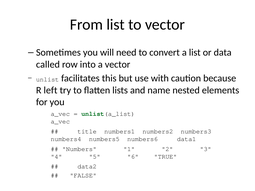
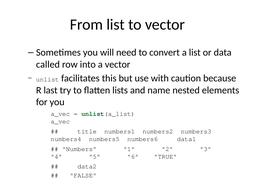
left: left -> last
